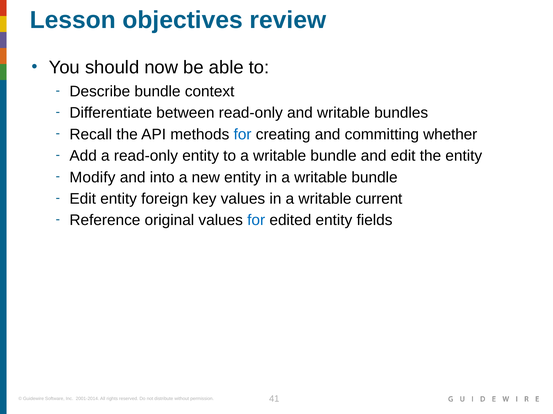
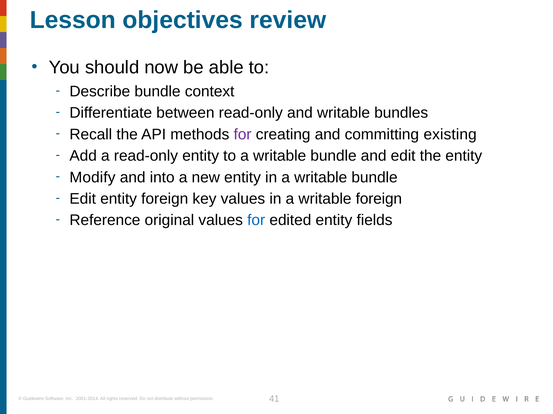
for at (243, 135) colour: blue -> purple
whether: whether -> existing
writable current: current -> foreign
